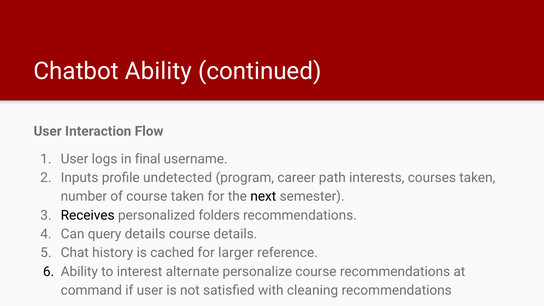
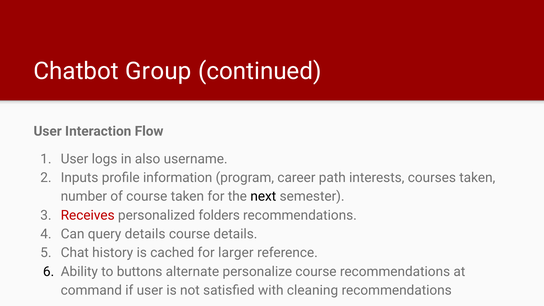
Chatbot Ability: Ability -> Group
final: final -> also
undetected: undetected -> information
Receives colour: black -> red
interest: interest -> buttons
